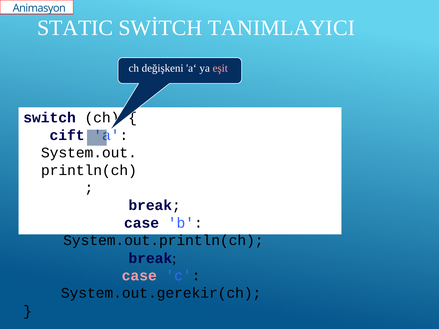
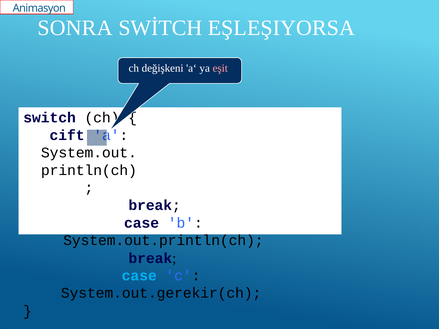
STATIC: STATIC -> SONRA
TANIMLAYICI: TANIMLAYICI -> EŞLEŞIYORSA
case at (139, 276) colour: pink -> light blue
